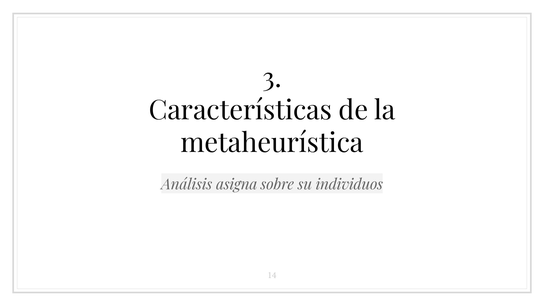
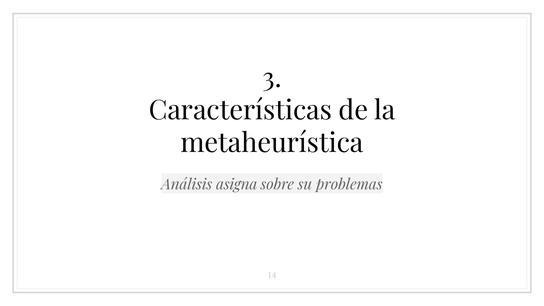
individuos: individuos -> problemas
